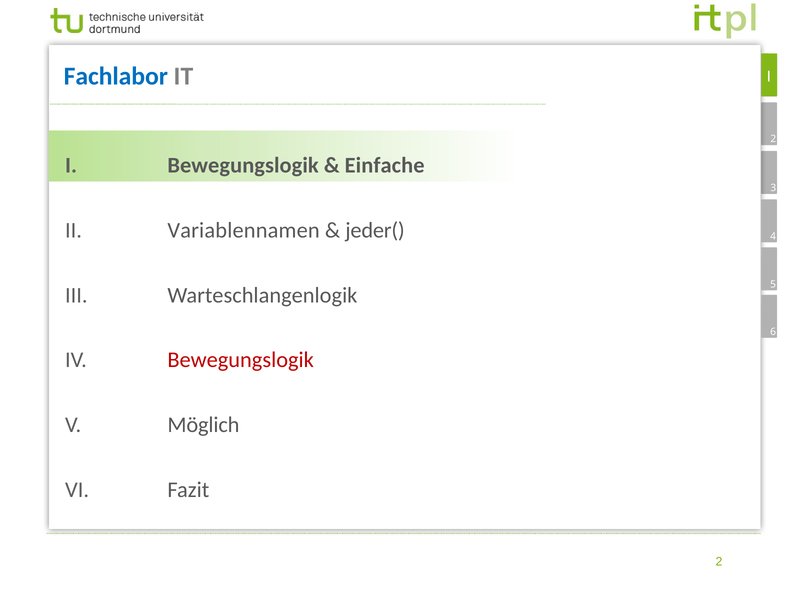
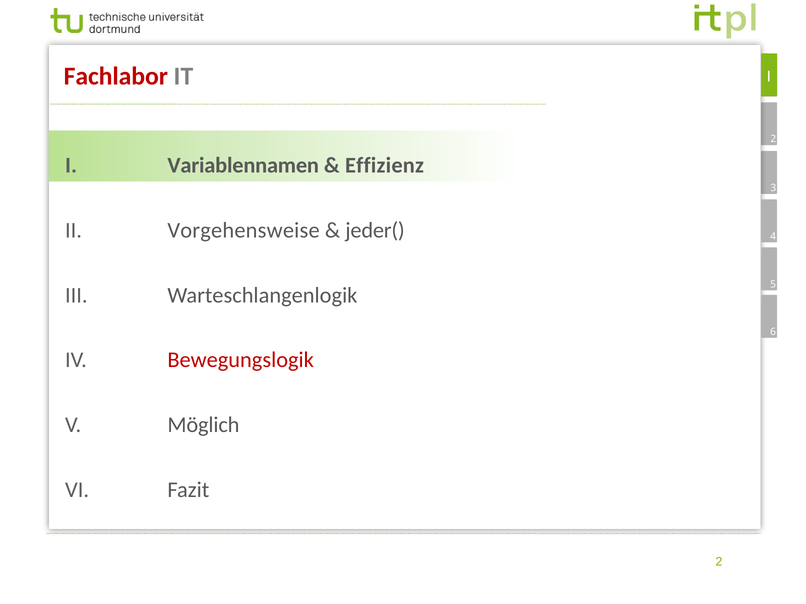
Fachlabor colour: blue -> red
I Bewegungslogik: Bewegungslogik -> Variablennamen
Einfache: Einfache -> Effizienz
Variablennamen: Variablennamen -> Vorgehensweise
